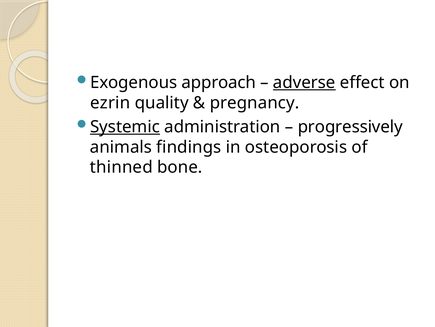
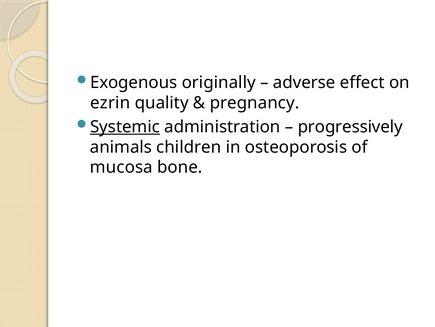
approach: approach -> originally
adverse underline: present -> none
findings: findings -> children
thinned: thinned -> mucosa
